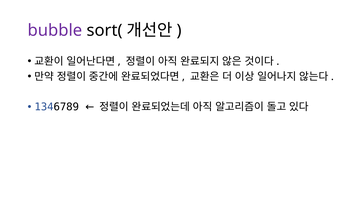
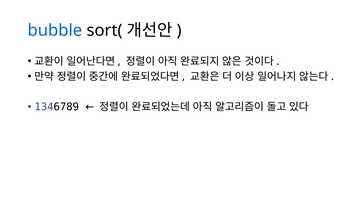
bubble colour: purple -> blue
